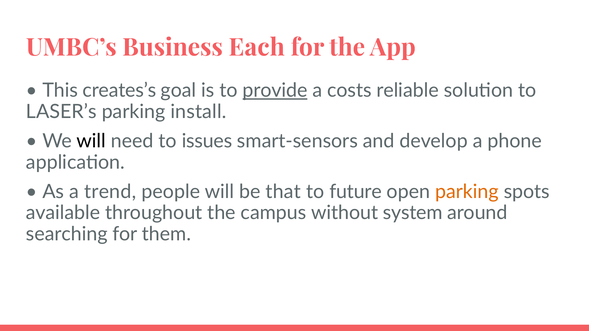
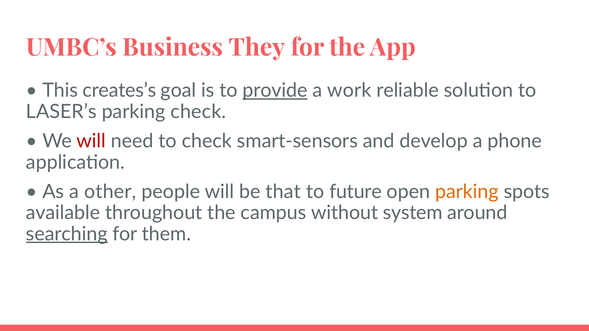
Each: Each -> They
costs: costs -> work
parking install: install -> check
will at (91, 141) colour: black -> red
to issues: issues -> check
trend: trend -> other
searching underline: none -> present
